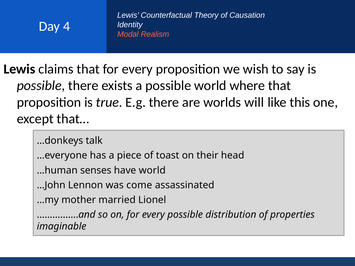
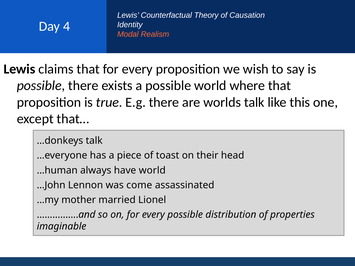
worlds will: will -> talk
senses: senses -> always
